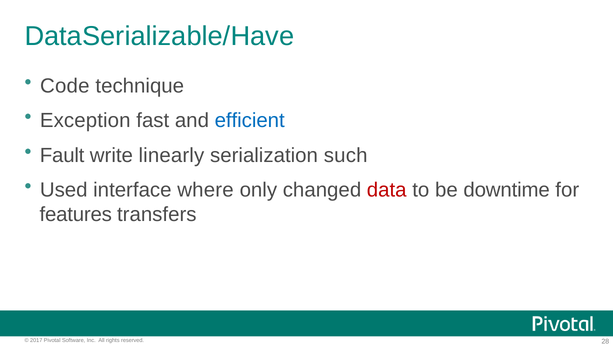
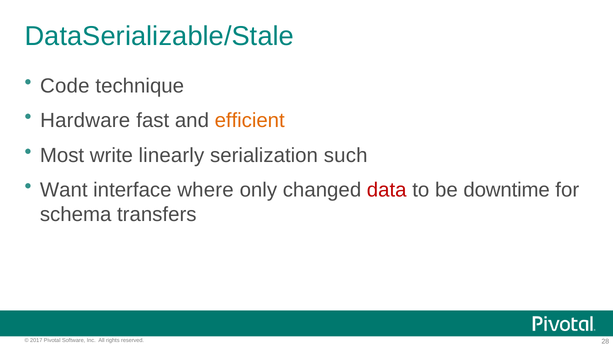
DataSerializable/Have: DataSerializable/Have -> DataSerializable/Stale
Exception: Exception -> Hardware
efficient colour: blue -> orange
Fault: Fault -> Most
Used: Used -> Want
features: features -> schema
